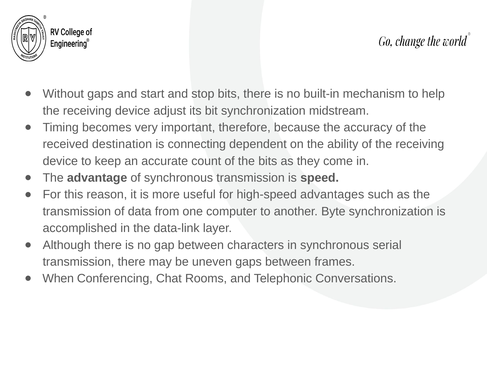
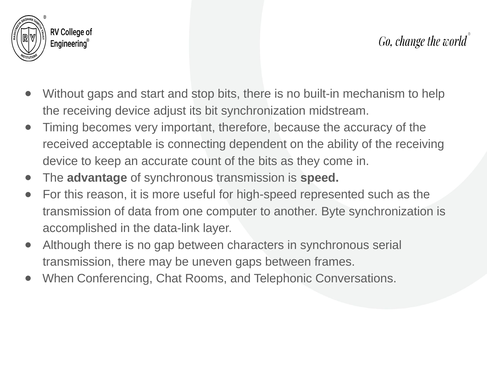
destination: destination -> acceptable
advantages: advantages -> represented
